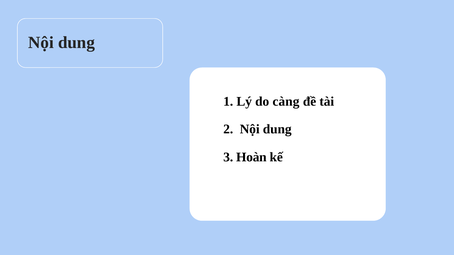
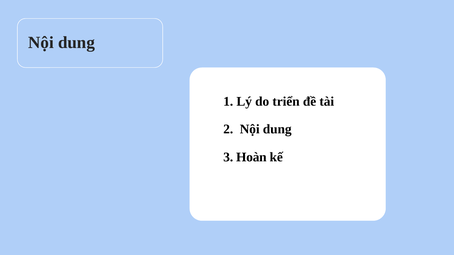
càng: càng -> triển
